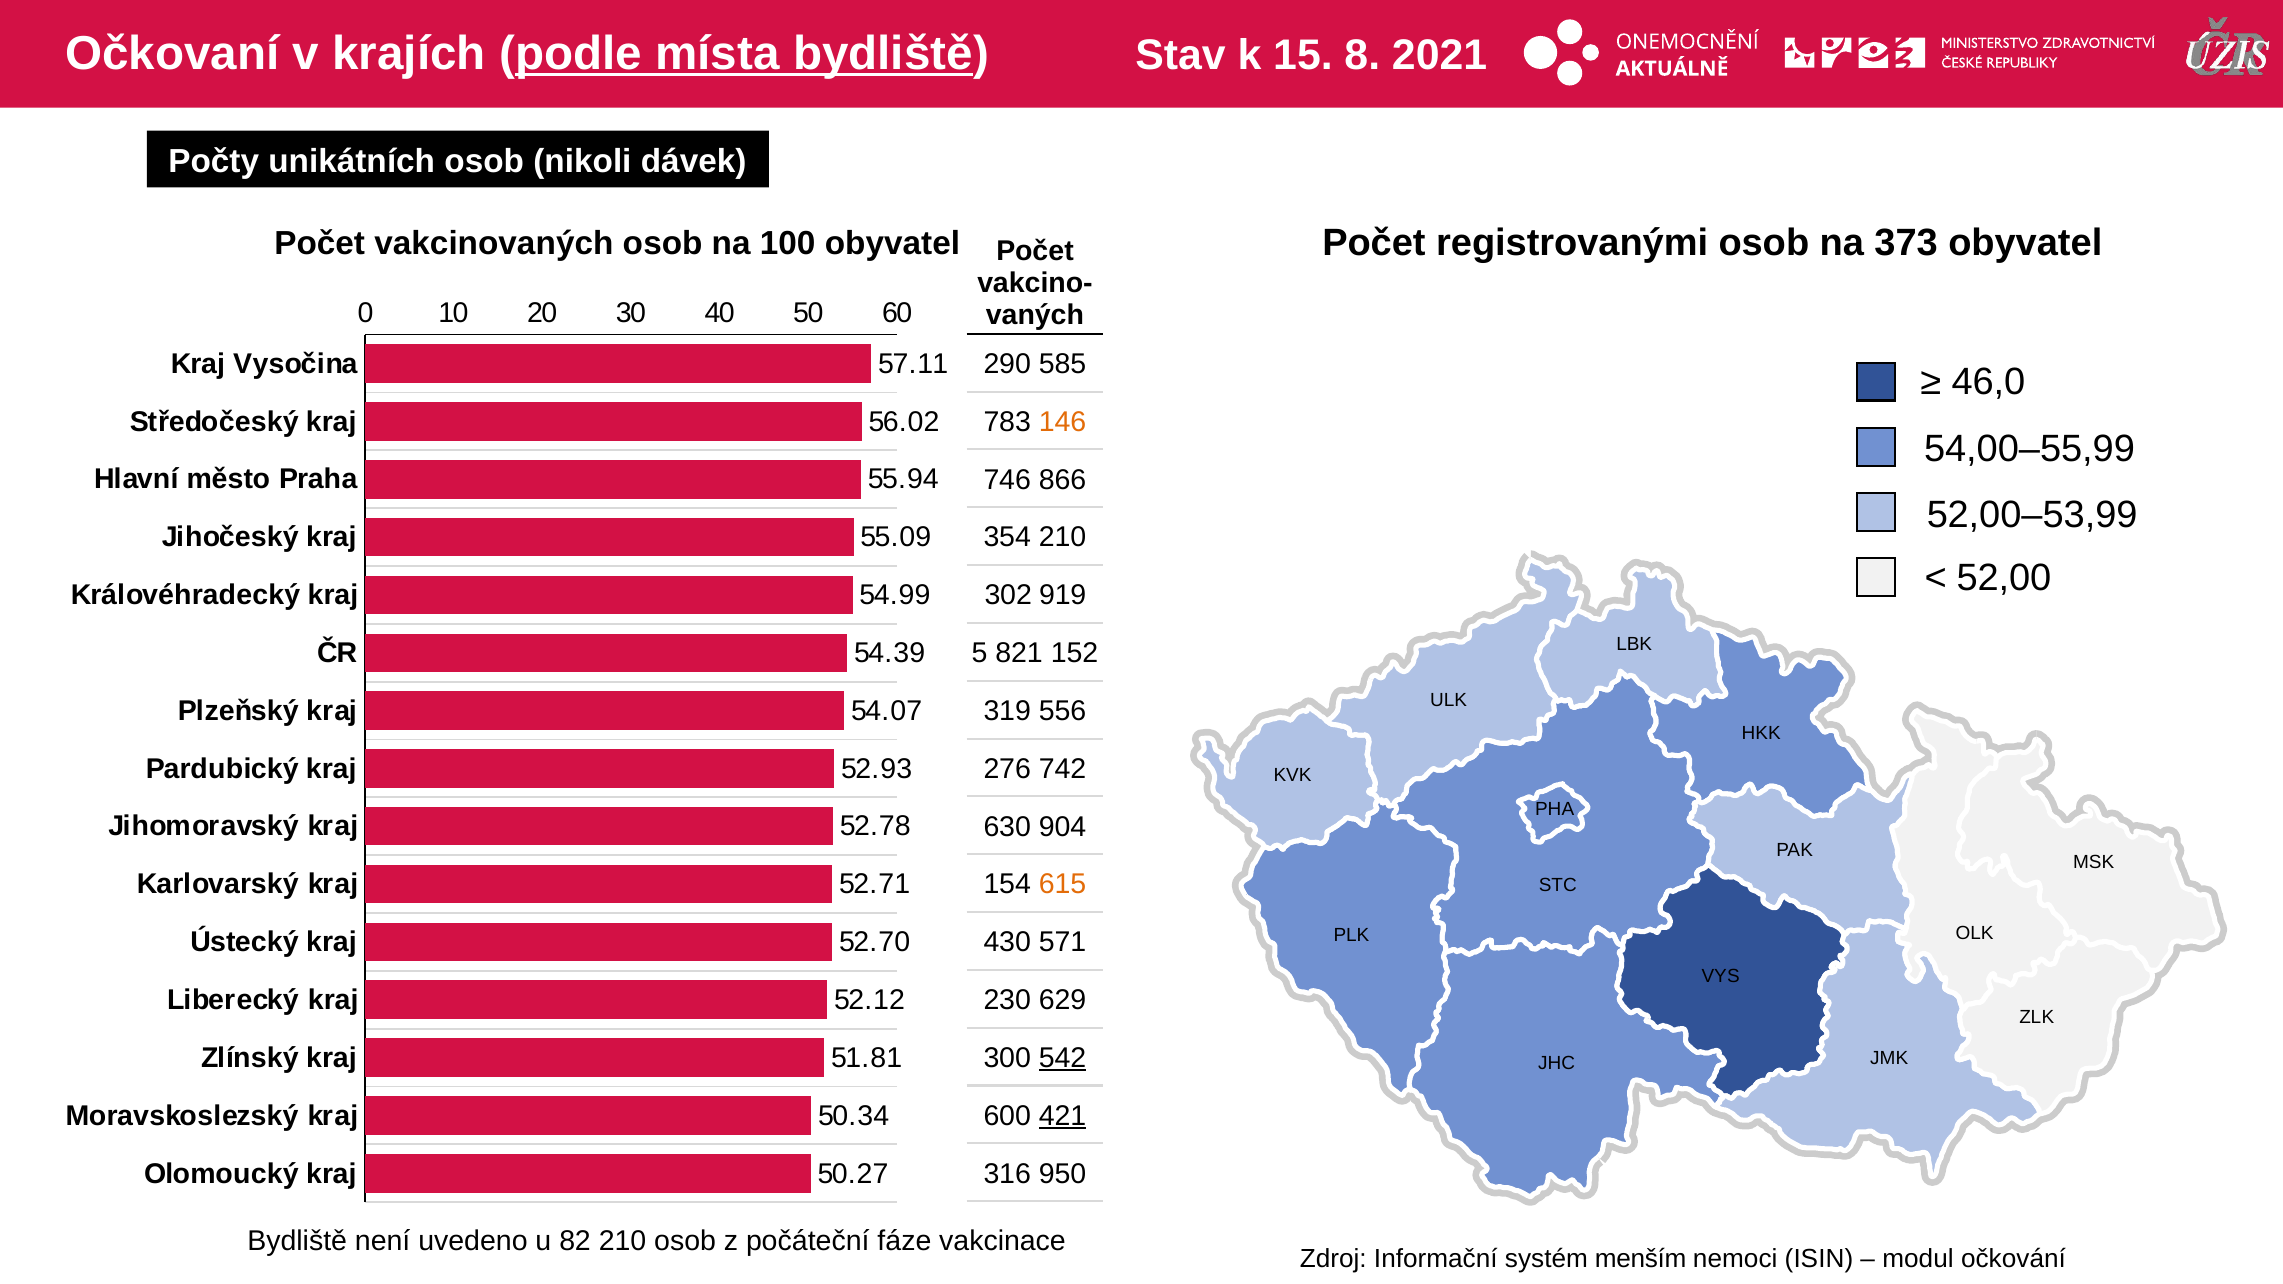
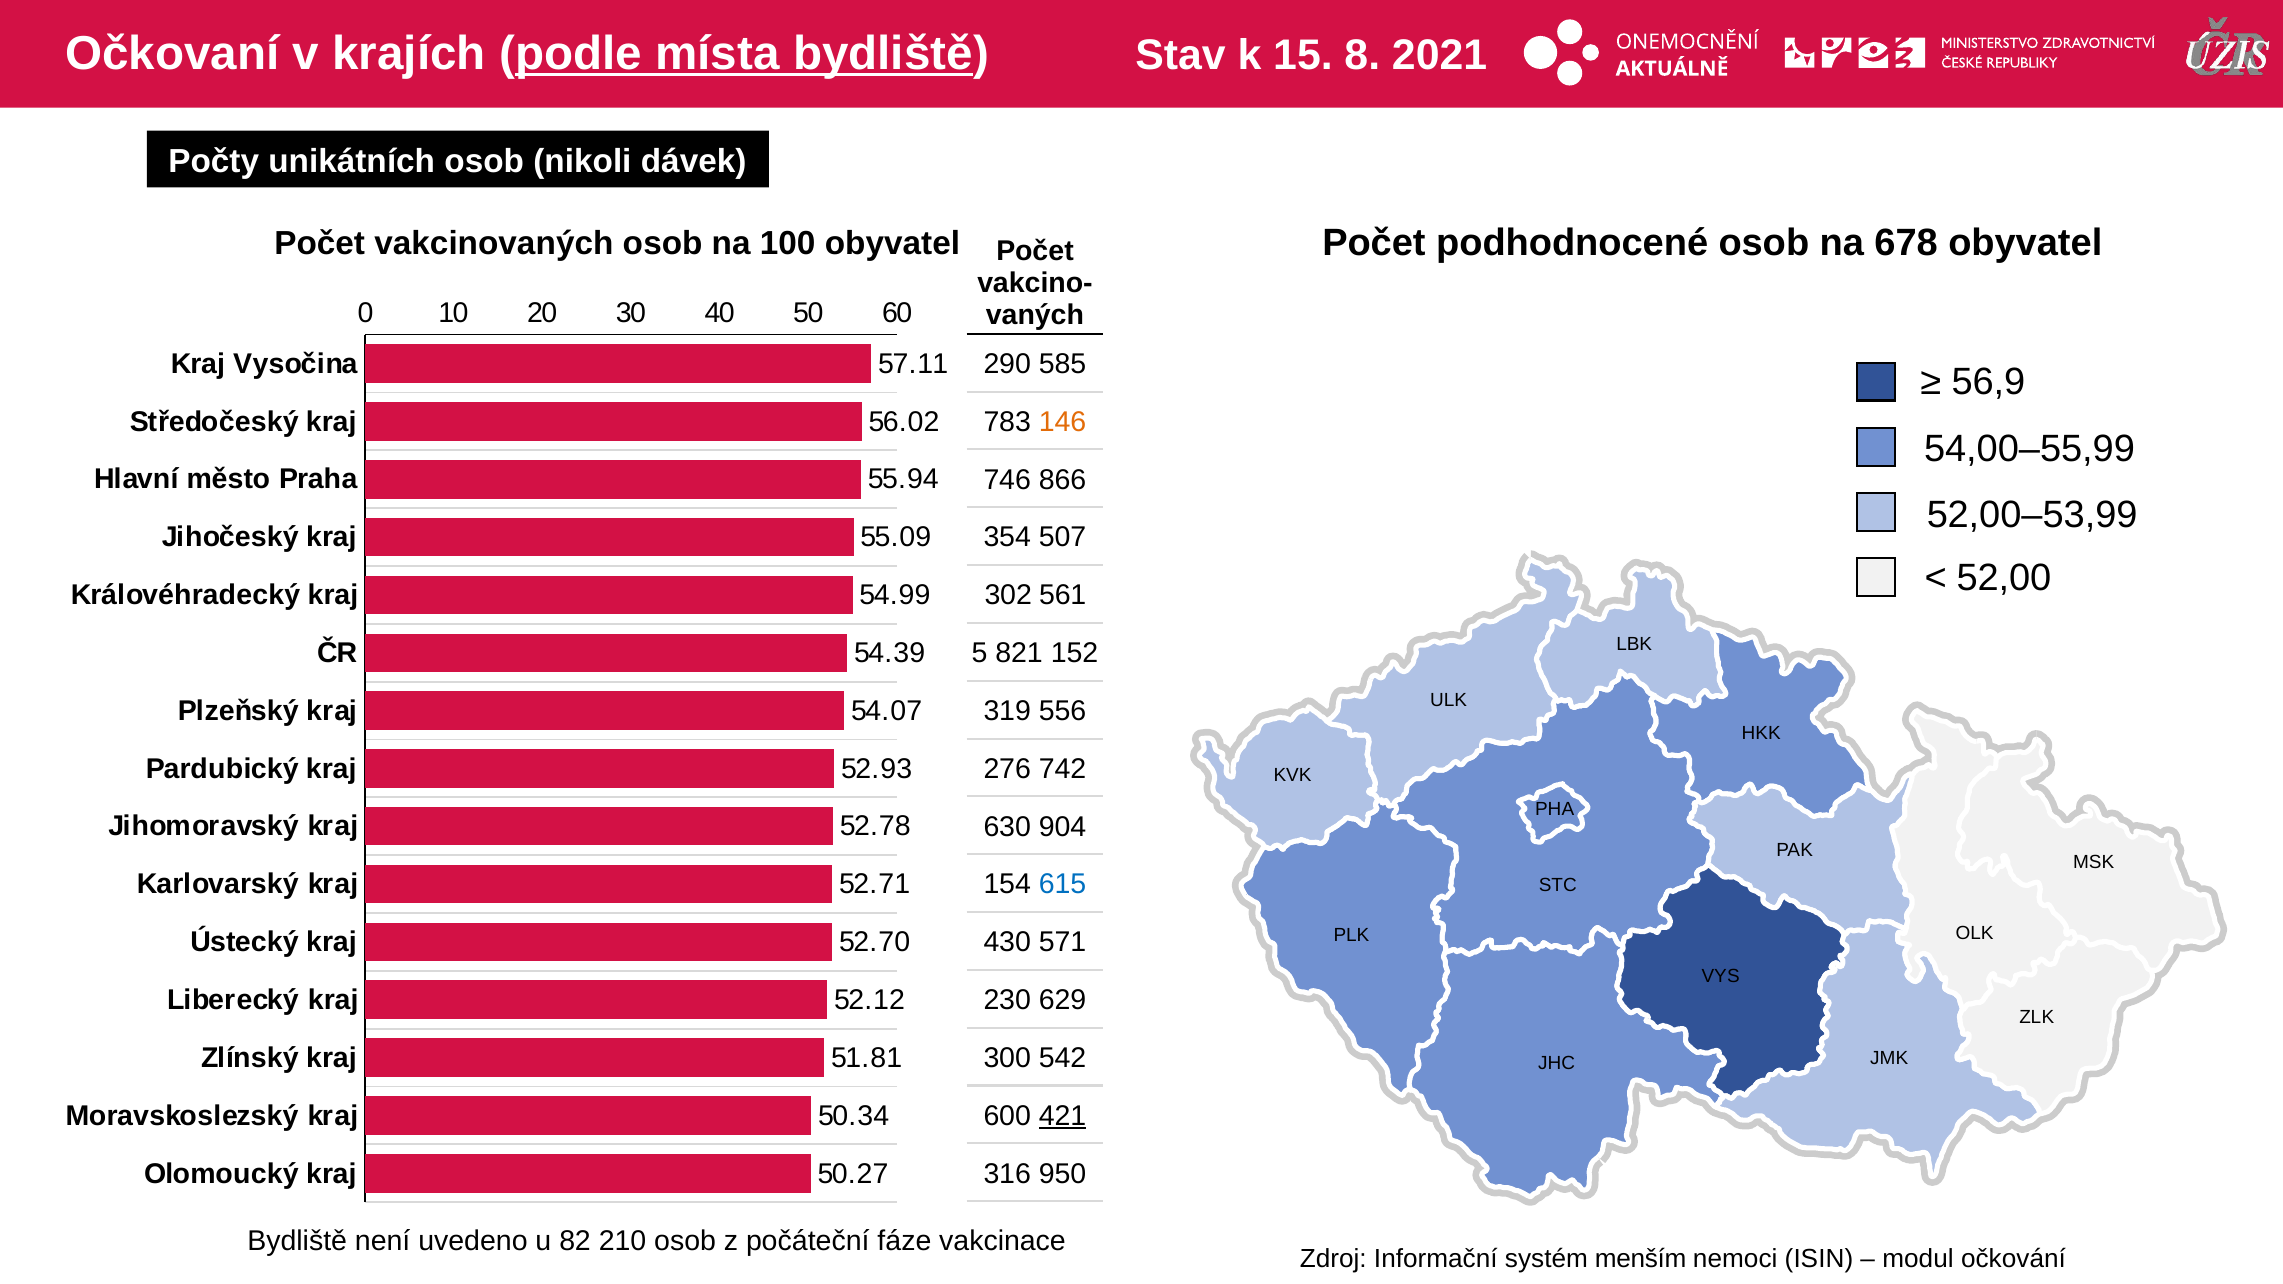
registrovanými: registrovanými -> podhodnocené
373: 373 -> 678
46,0: 46,0 -> 56,9
354 210: 210 -> 507
919: 919 -> 561
615 colour: orange -> blue
542 underline: present -> none
